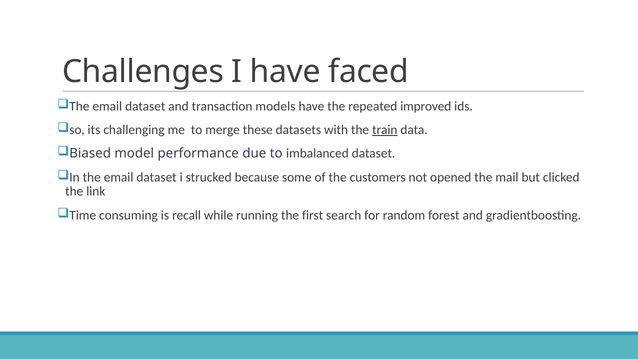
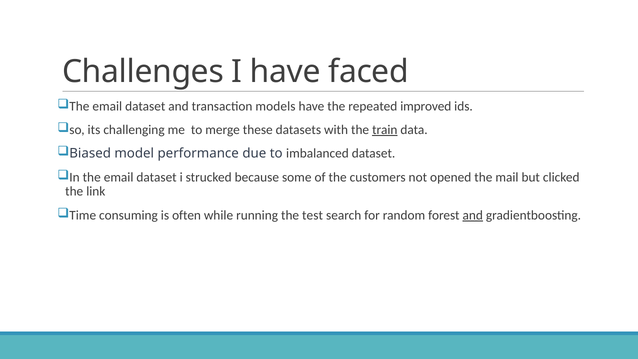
recall: recall -> often
first: first -> test
and at (473, 215) underline: none -> present
